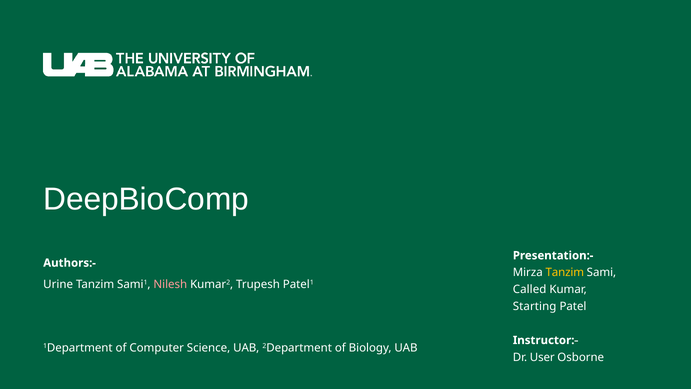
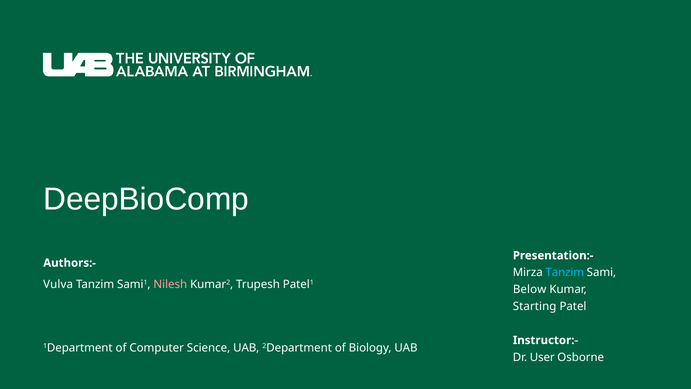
Tanzim at (565, 272) colour: yellow -> light blue
Urine: Urine -> Vulva
Called: Called -> Below
